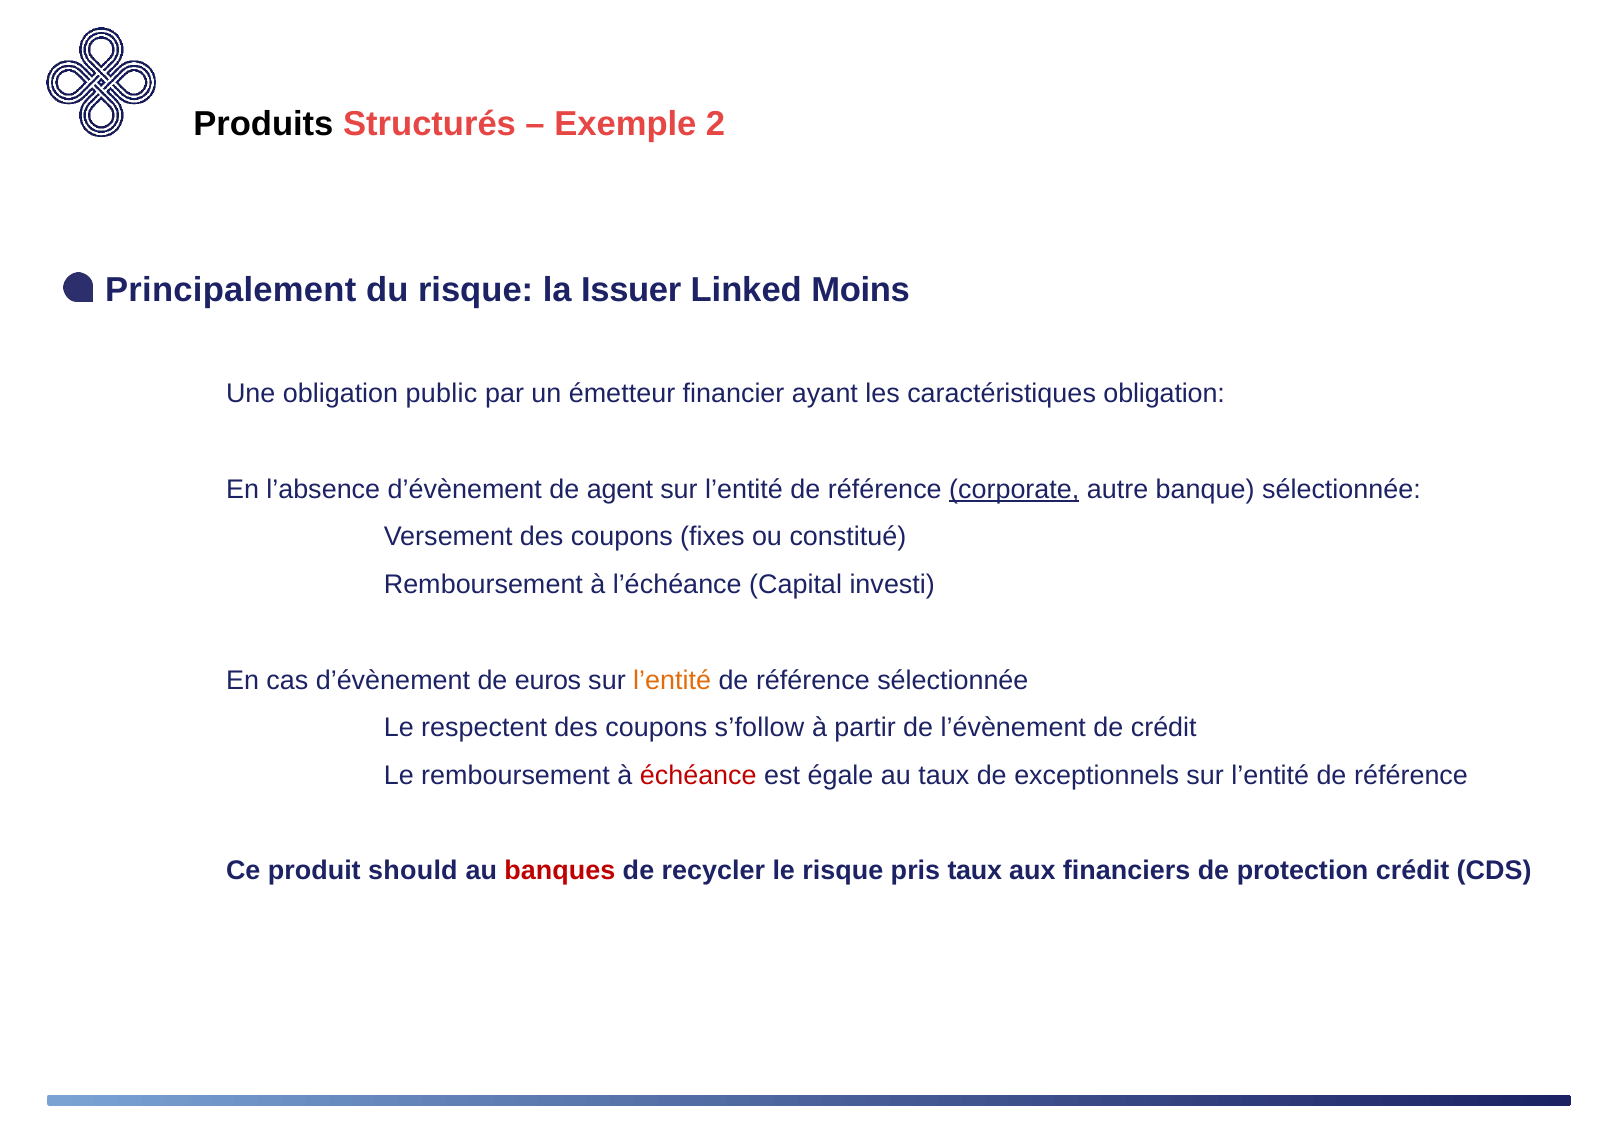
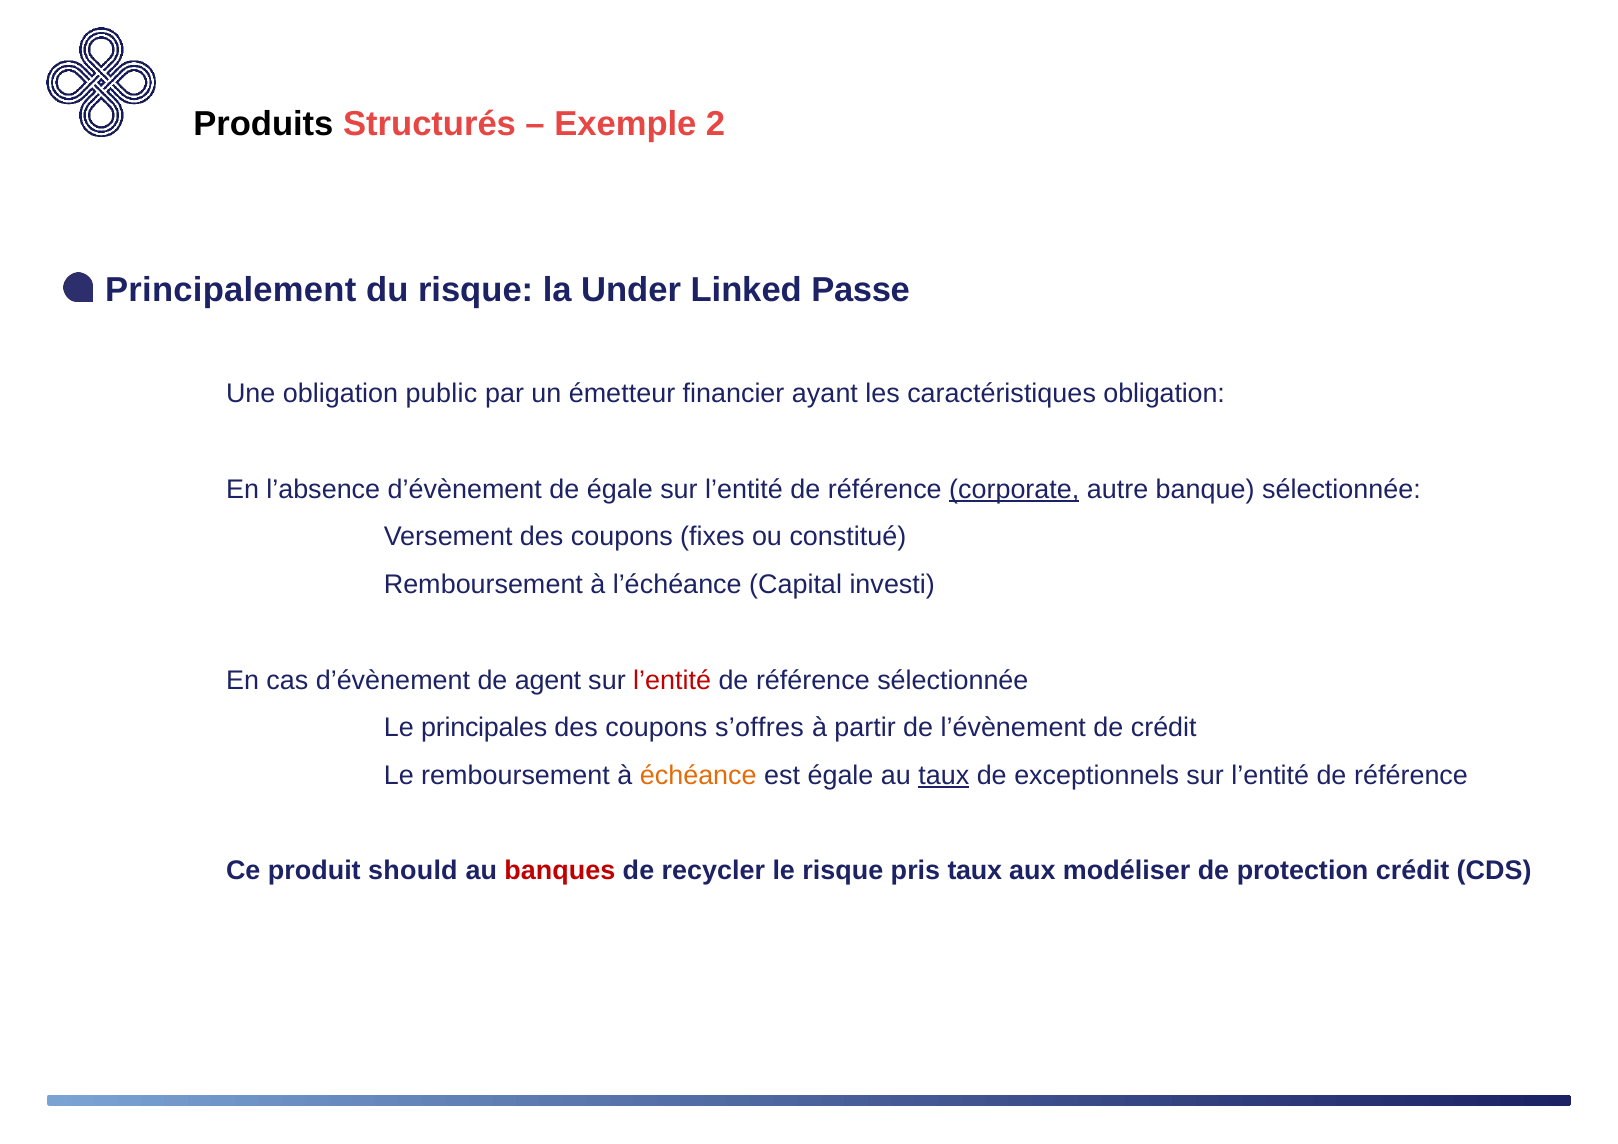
Issuer: Issuer -> Under
Moins: Moins -> Passe
de agent: agent -> égale
euros: euros -> agent
l’entité at (672, 680) colour: orange -> red
respectent: respectent -> principales
s’follow: s’follow -> s’offres
échéance colour: red -> orange
taux at (944, 776) underline: none -> present
financiers: financiers -> modéliser
